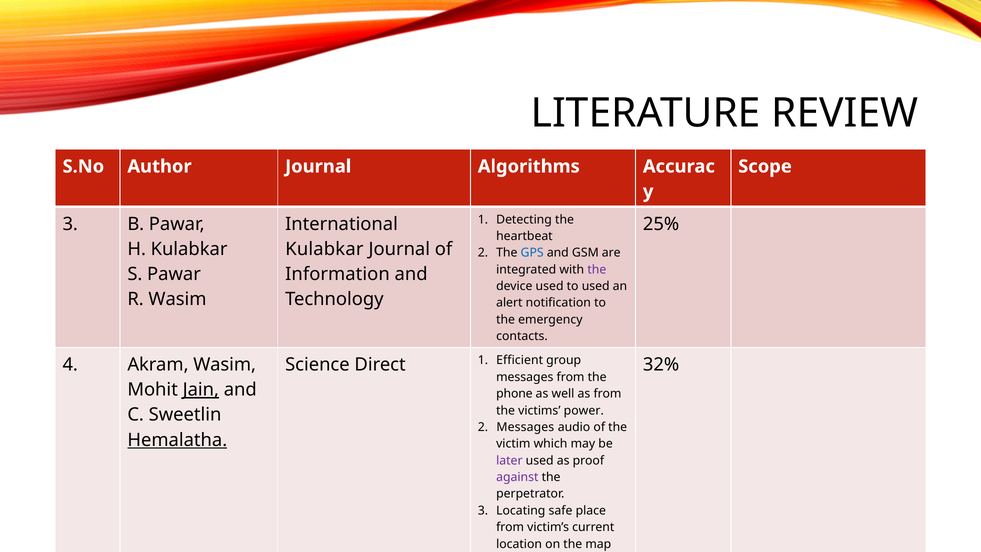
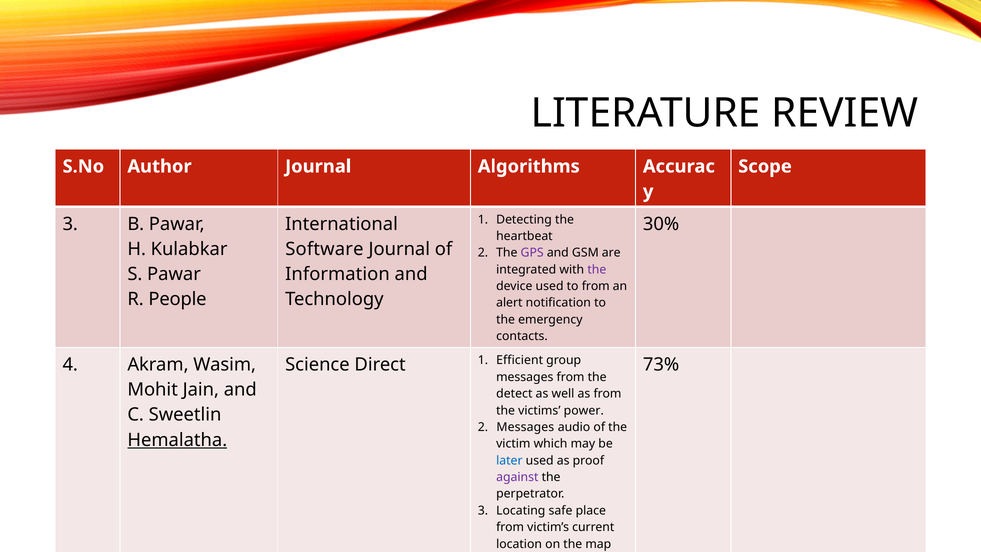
25%: 25% -> 30%
Kulabkar at (324, 249): Kulabkar -> Software
GPS colour: blue -> purple
to used: used -> from
R Wasim: Wasim -> People
32%: 32% -> 73%
Jain underline: present -> none
phone: phone -> detect
later colour: purple -> blue
